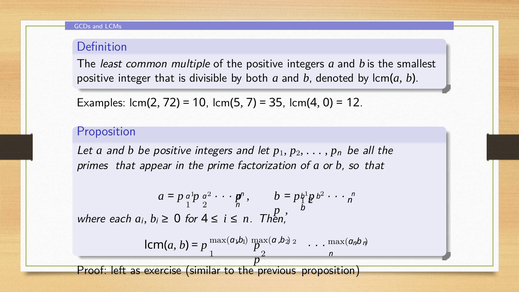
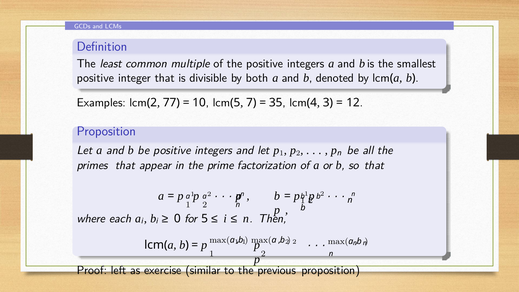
72: 72 -> 77
0 at (328, 103): 0 -> 3
4: 4 -> 5
